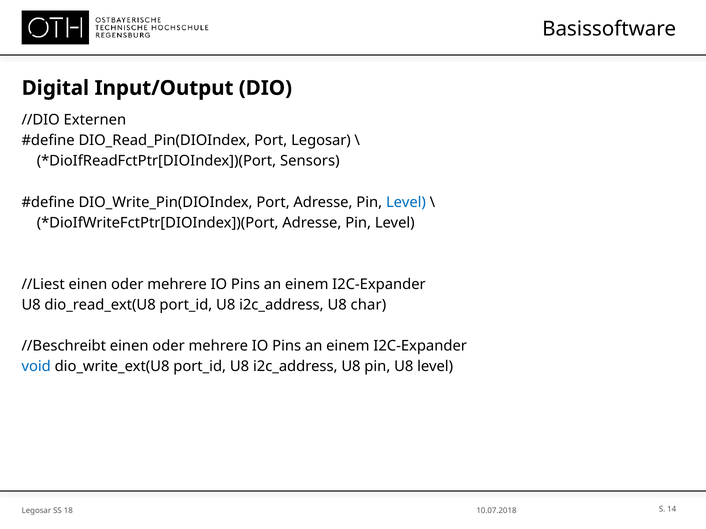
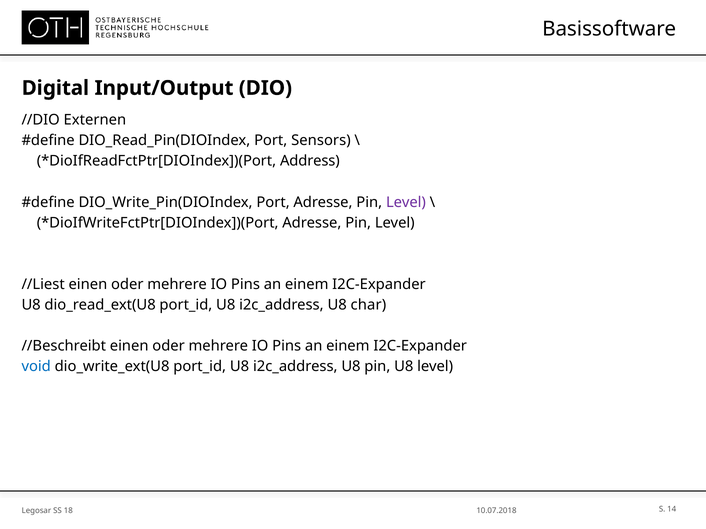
Port Legosar: Legosar -> Sensors
Sensors: Sensors -> Address
Level at (406, 202) colour: blue -> purple
